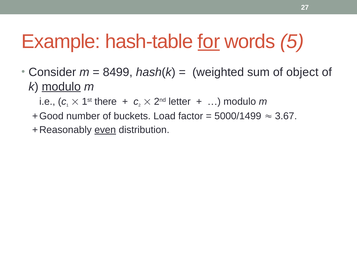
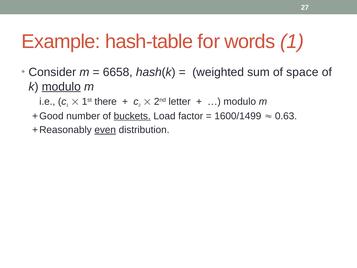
for underline: present -> none
words 5: 5 -> 1
8499: 8499 -> 6658
object: object -> space
buckets underline: none -> present
5000/1499: 5000/1499 -> 1600/1499
3.67: 3.67 -> 0.63
